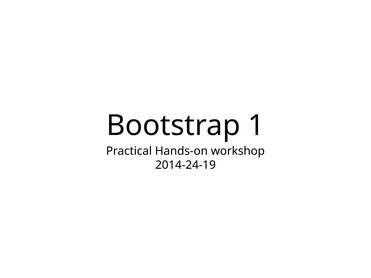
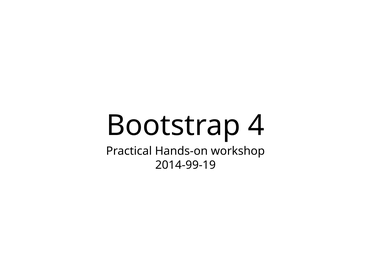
1: 1 -> 4
2014-24-19: 2014-24-19 -> 2014-99-19
